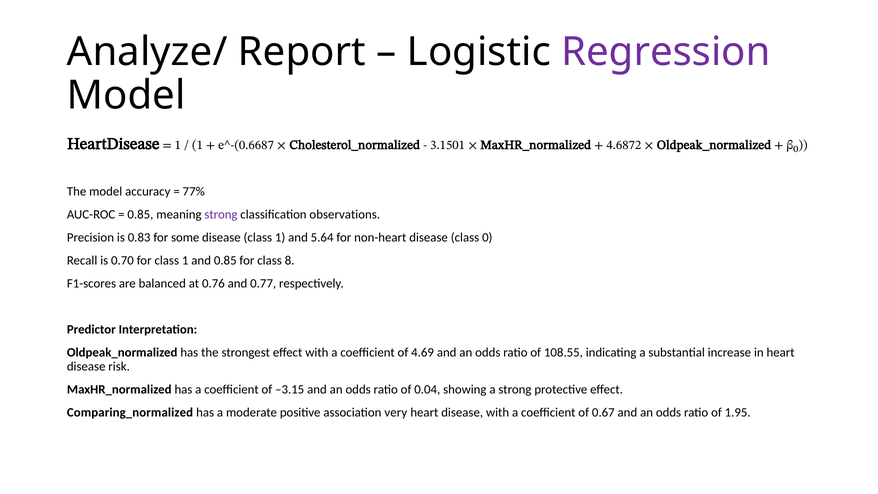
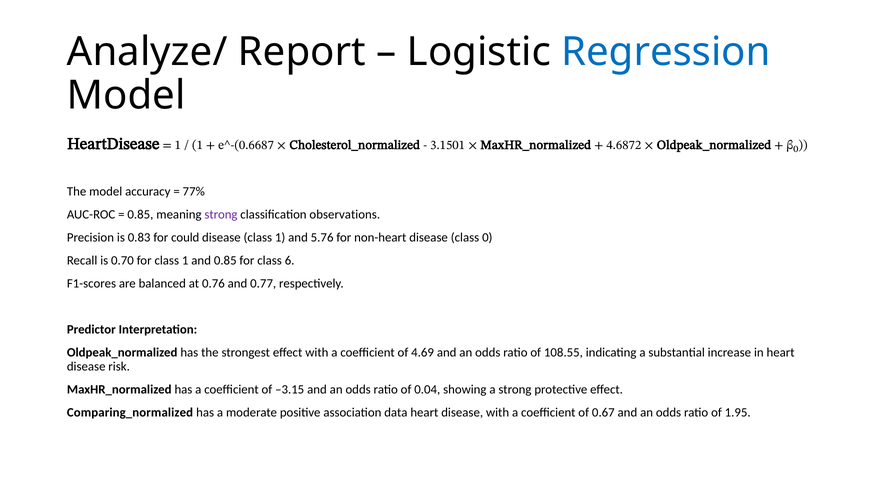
Regression colour: purple -> blue
some: some -> could
5.64: 5.64 -> 5.76
8: 8 -> 6
very: very -> data
